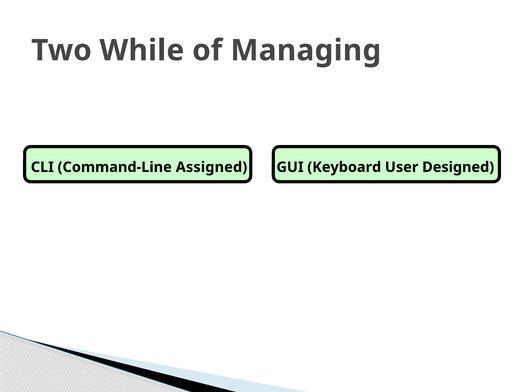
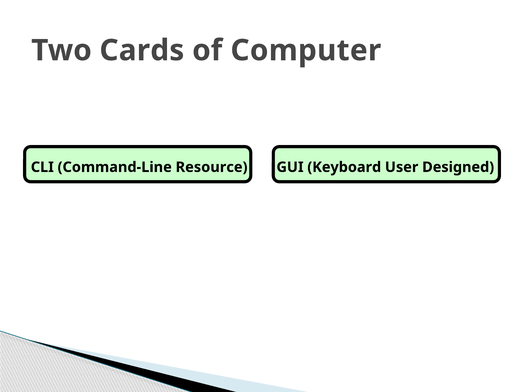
While: While -> Cards
Managing: Managing -> Computer
Assigned: Assigned -> Resource
